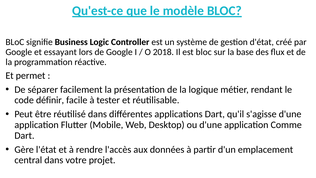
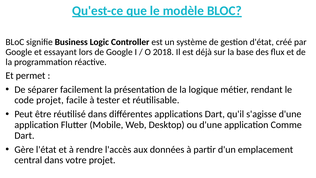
est bloc: bloc -> déjà
code définir: définir -> projet
